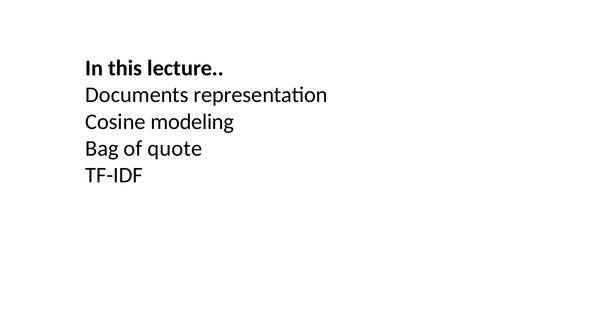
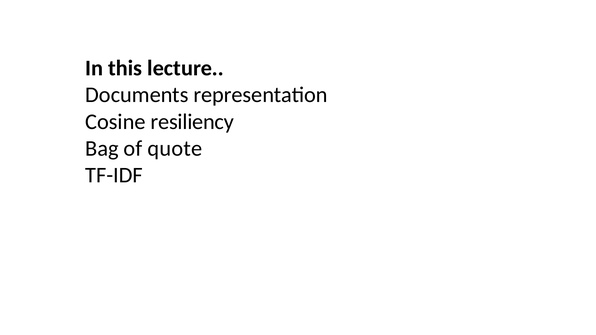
modeling: modeling -> resiliency
